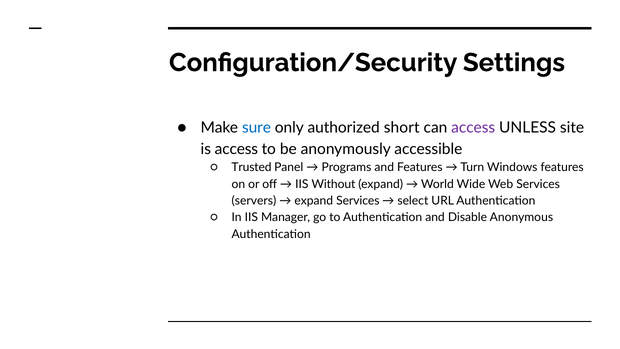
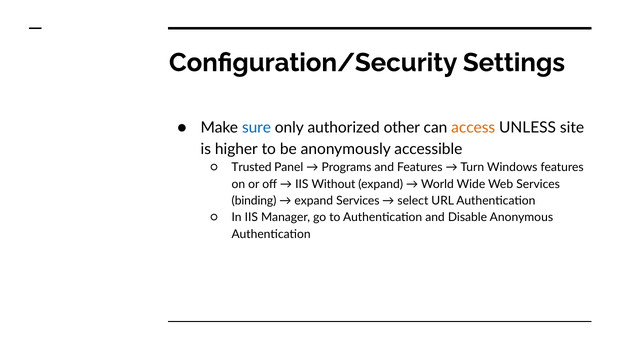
short: short -> other
access at (473, 128) colour: purple -> orange
is access: access -> higher
servers: servers -> binding
